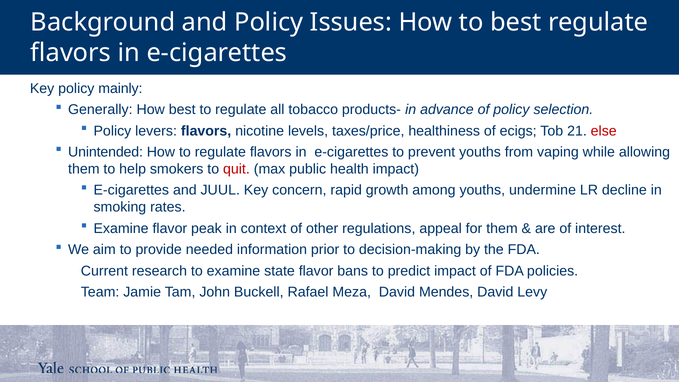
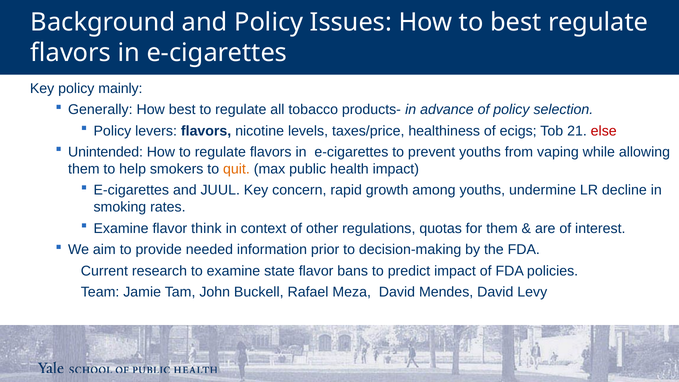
quit colour: red -> orange
peak: peak -> think
appeal: appeal -> quotas
